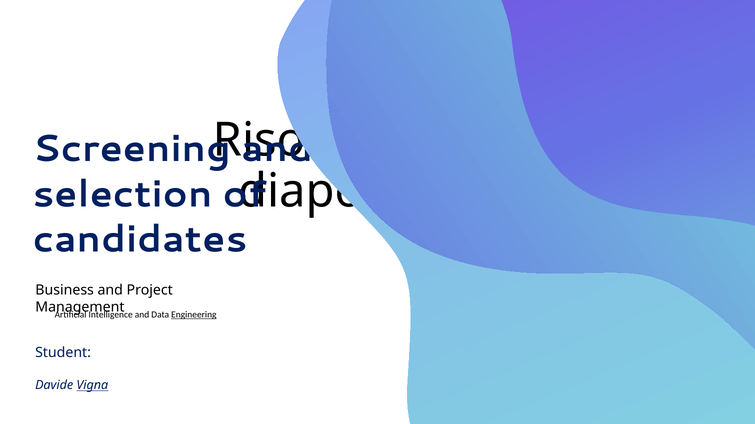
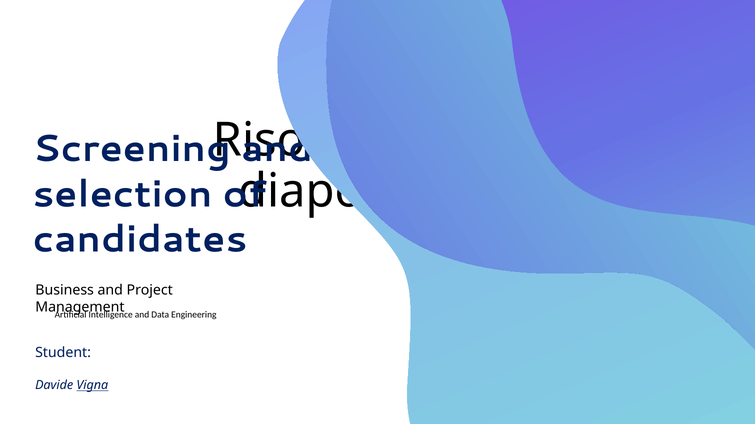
Engineering underline: present -> none
